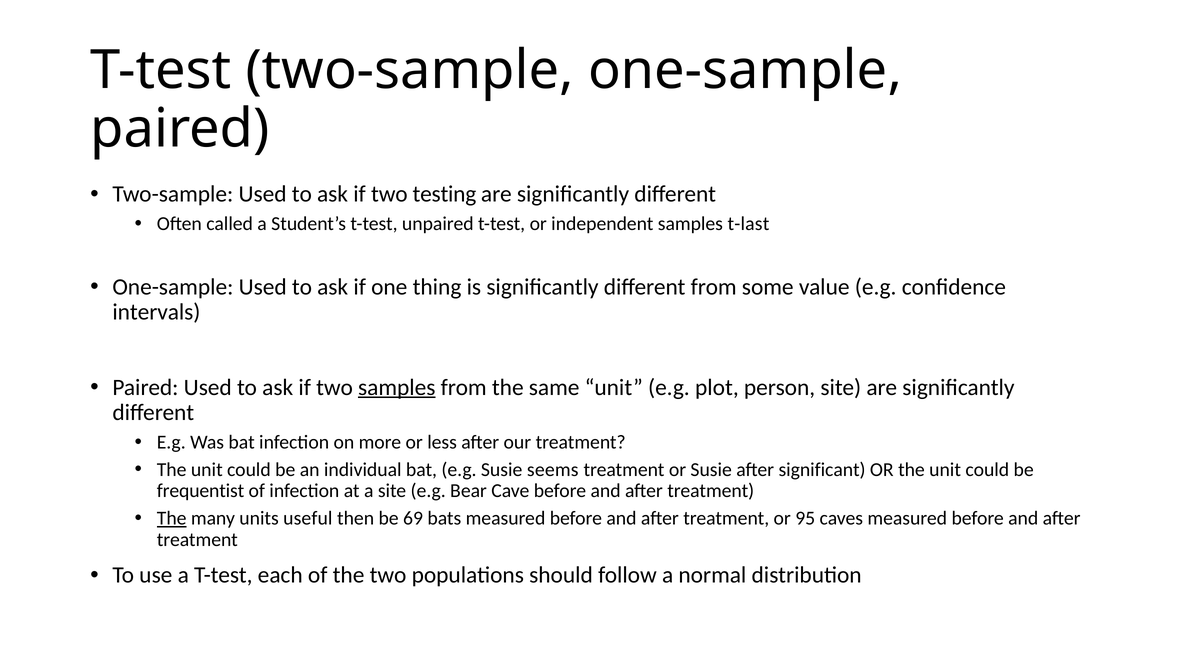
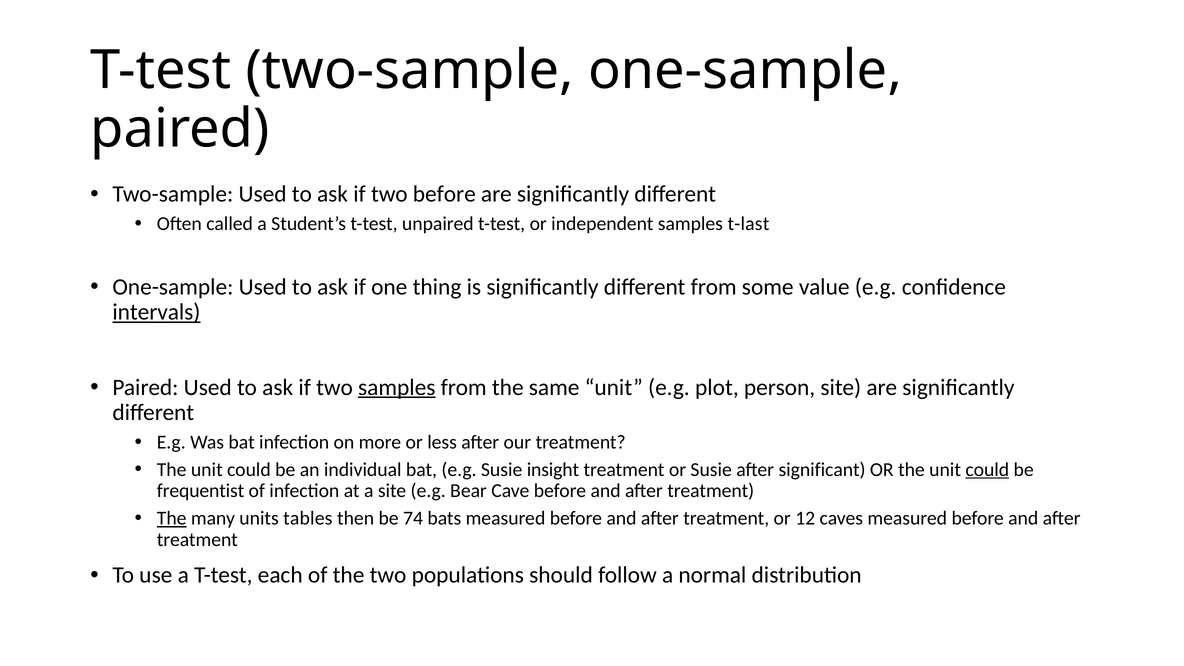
two testing: testing -> before
intervals underline: none -> present
seems: seems -> insight
could at (987, 470) underline: none -> present
useful: useful -> tables
69: 69 -> 74
95: 95 -> 12
